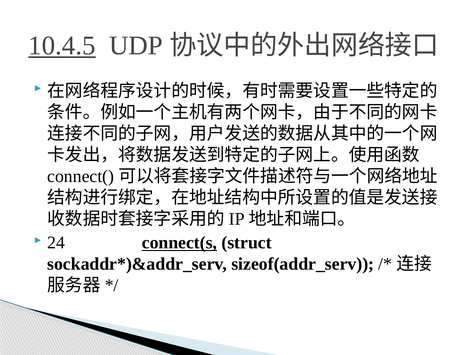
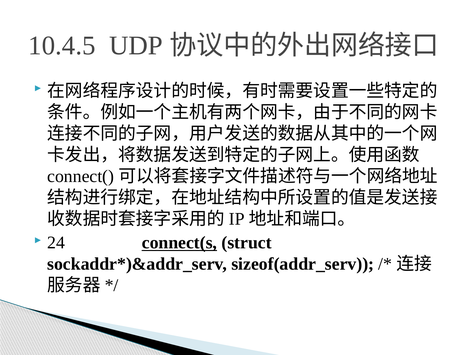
10.4.5 underline: present -> none
